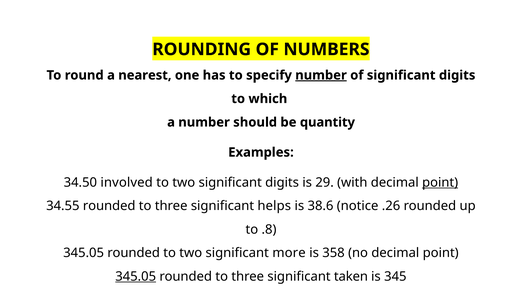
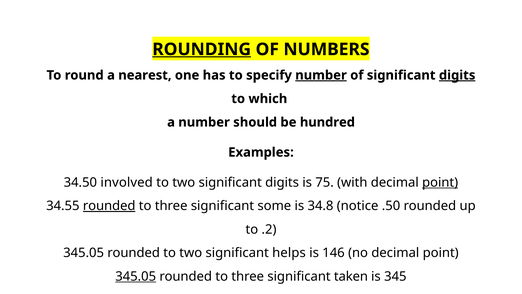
ROUNDING underline: none -> present
digits at (457, 75) underline: none -> present
quantity: quantity -> hundred
29: 29 -> 75
rounded at (109, 206) underline: none -> present
helps: helps -> some
38.6: 38.6 -> 34.8
.26: .26 -> .50
.8: .8 -> .2
more: more -> helps
358: 358 -> 146
